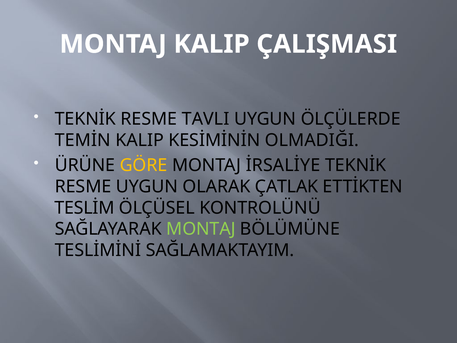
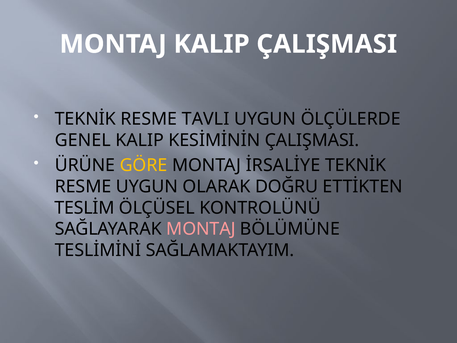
TEMİN: TEMİN -> GENEL
KESİMİNİN OLMADIĞI: OLMADIĞI -> ÇALIŞMASI
ÇATLAK: ÇATLAK -> DOĞRU
MONTAJ at (201, 229) colour: light green -> pink
